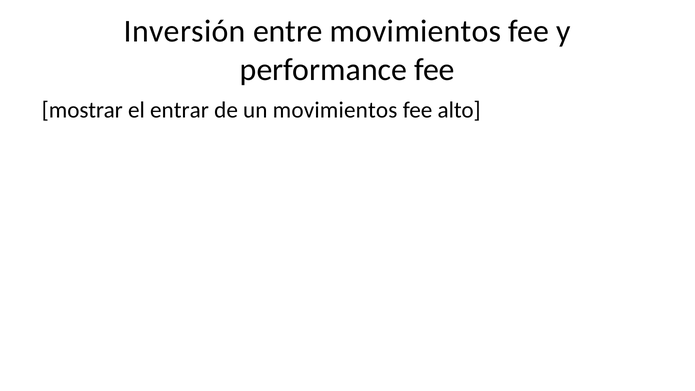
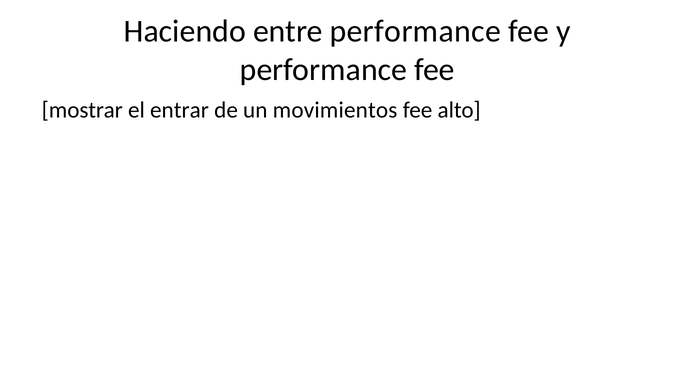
Inversión: Inversión -> Haciendo
entre movimientos: movimientos -> performance
